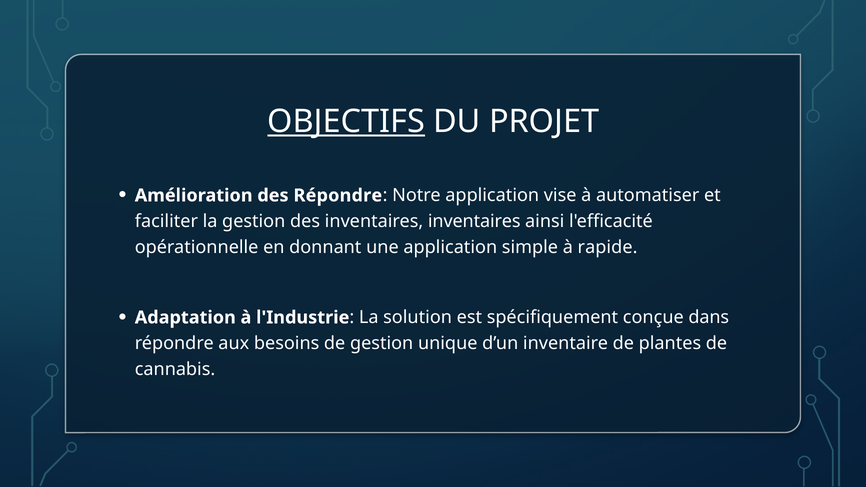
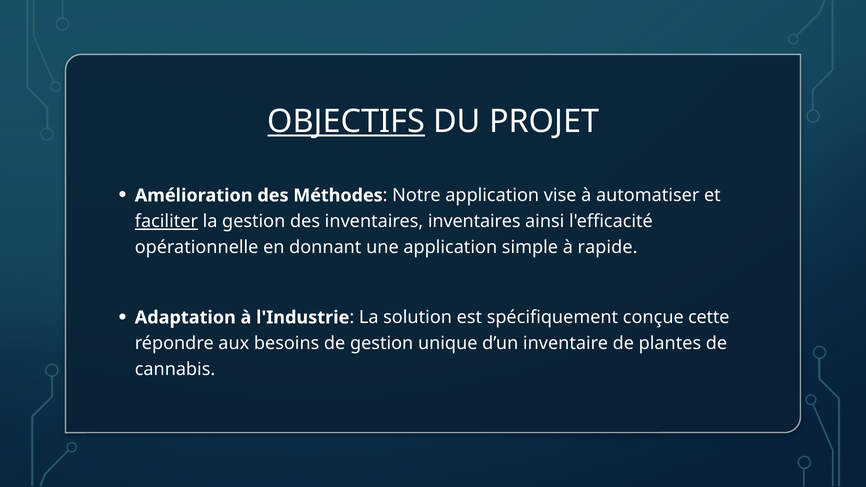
des Répondre: Répondre -> Méthodes
faciliter underline: none -> present
dans: dans -> cette
